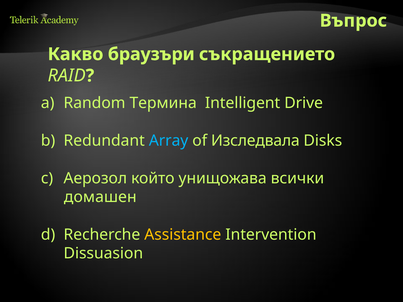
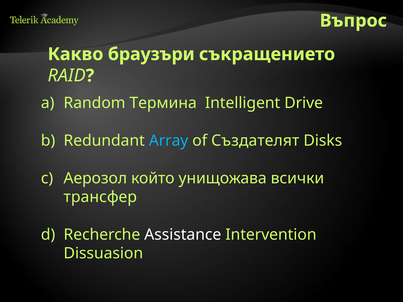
Изследвала: Изследвала -> Създателят
домашен: домашен -> трансфер
Assistance colour: yellow -> white
